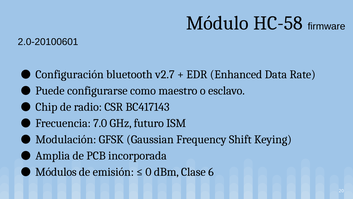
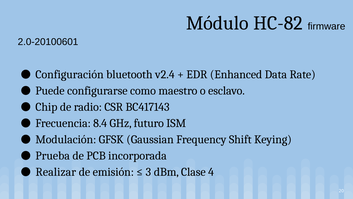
HC-58: HC-58 -> HC-82
v2.7: v2.7 -> v2.4
7.0: 7.0 -> 8.4
Amplia: Amplia -> Prueba
Módulos: Módulos -> Realizar
0: 0 -> 3
6: 6 -> 4
